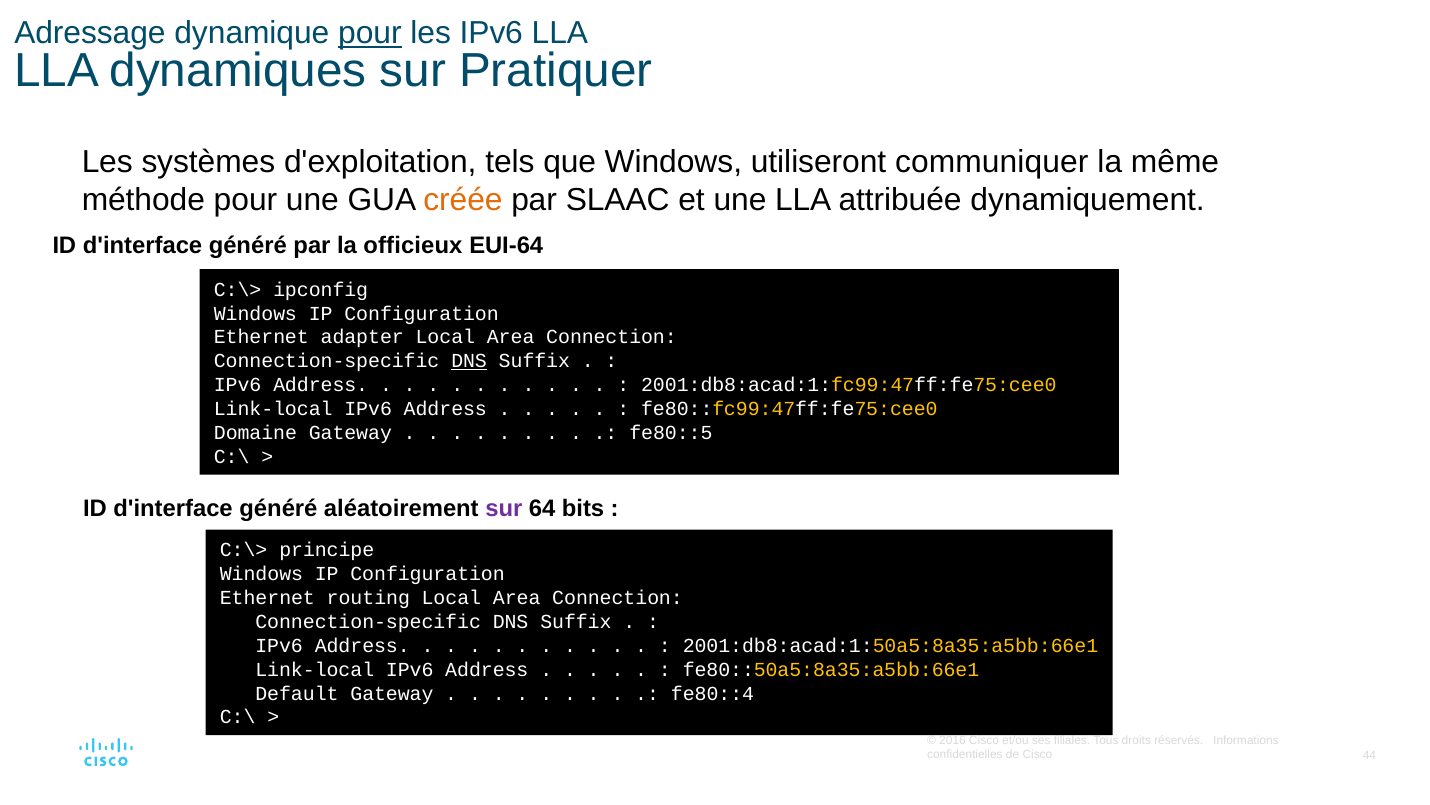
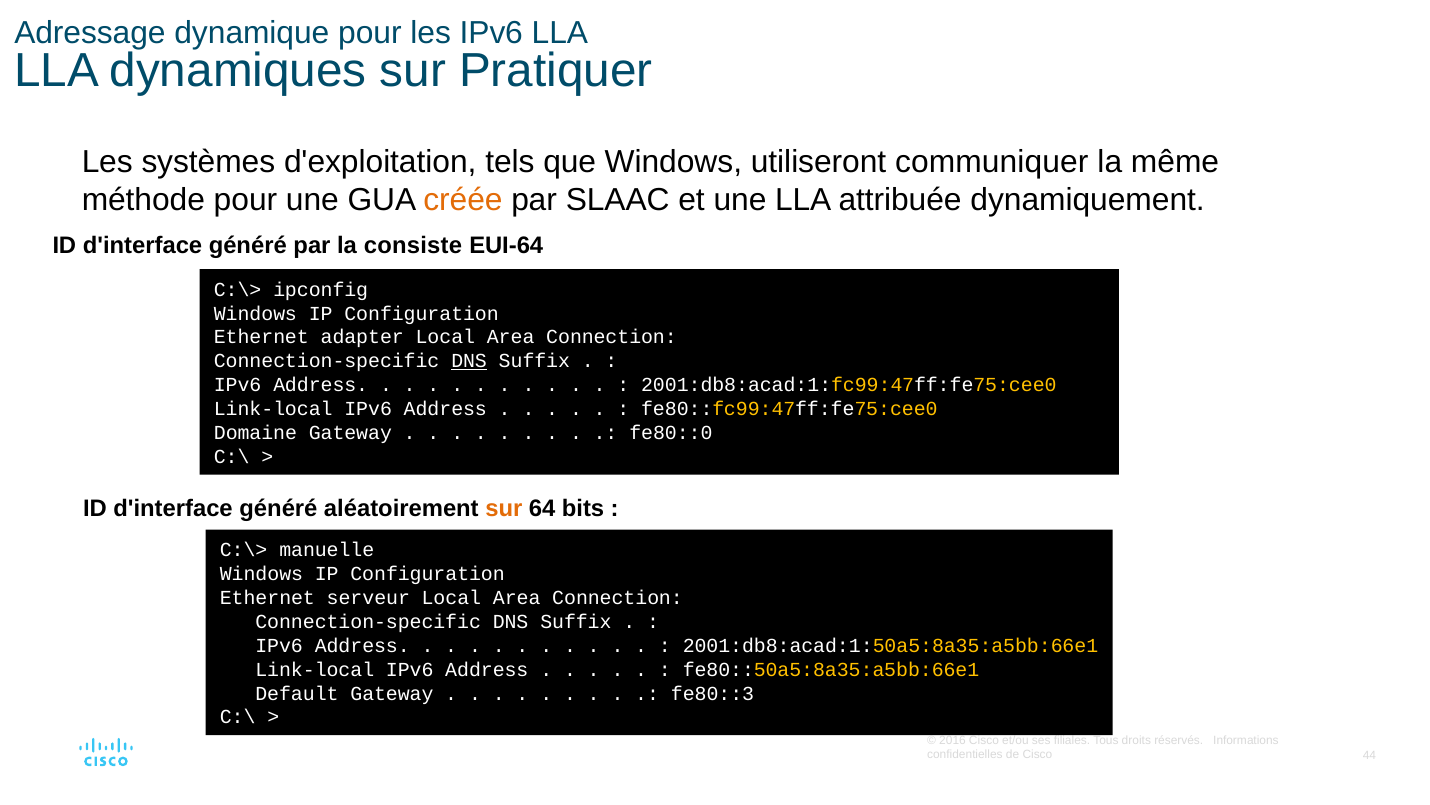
pour at (370, 33) underline: present -> none
officieux: officieux -> consiste
fe80::5: fe80::5 -> fe80::0
sur at (504, 508) colour: purple -> orange
principe: principe -> manuelle
routing: routing -> serveur
fe80::4: fe80::4 -> fe80::3
